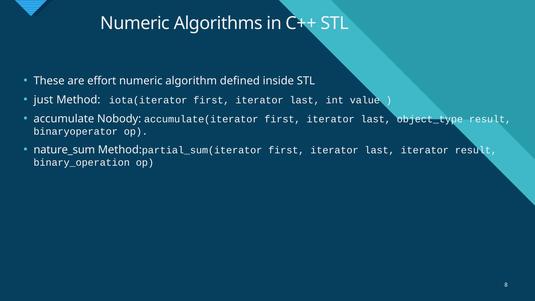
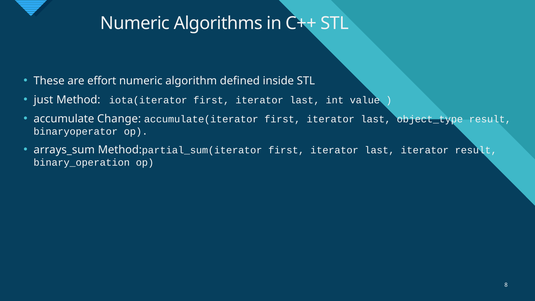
Nobody: Nobody -> Change
nature_sum: nature_sum -> arrays_sum
